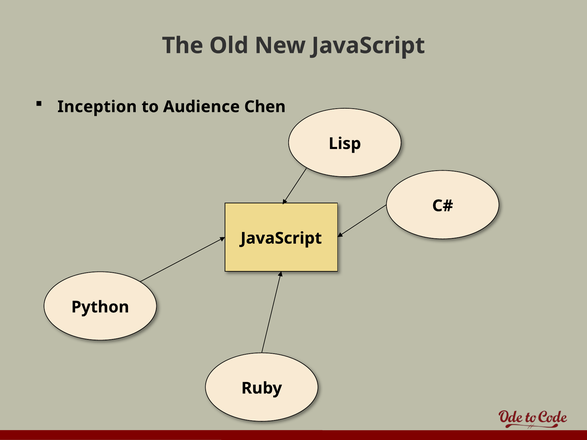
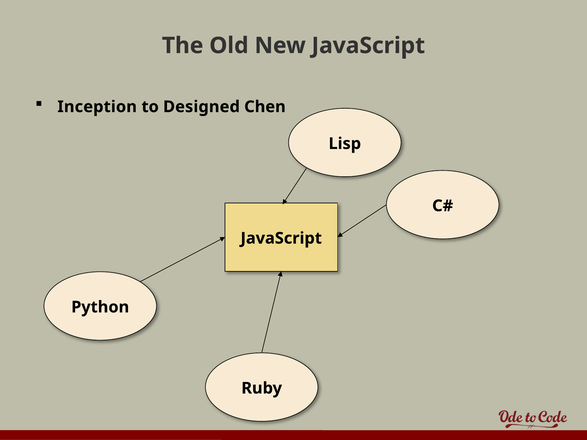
Audience: Audience -> Designed
